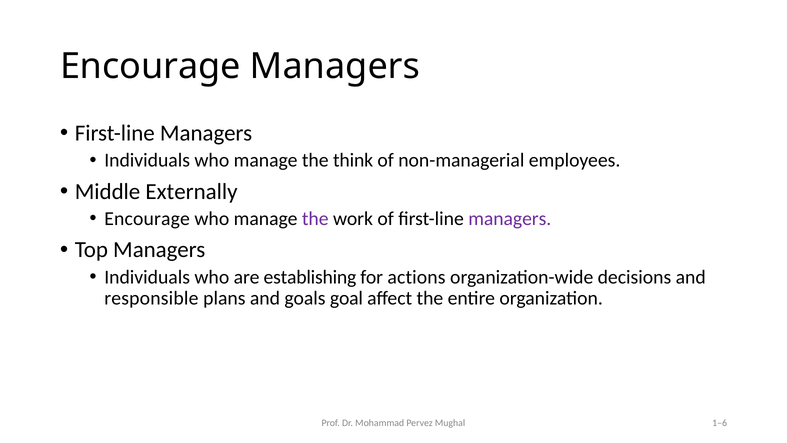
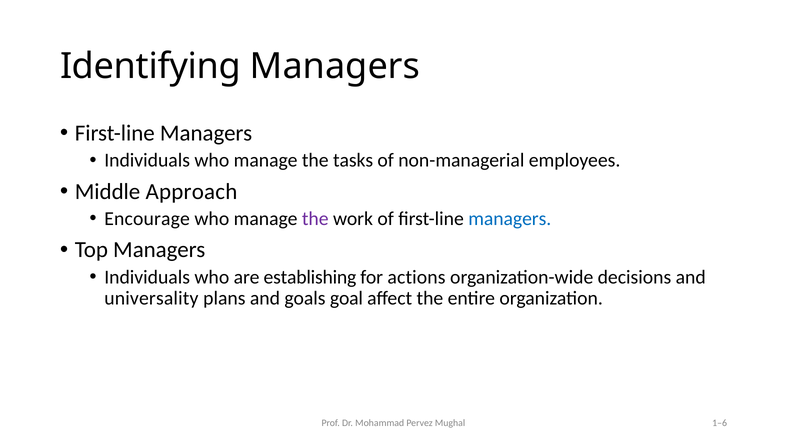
Encourage at (150, 66): Encourage -> Identifying
think: think -> tasks
Externally: Externally -> Approach
managers at (510, 219) colour: purple -> blue
responsible: responsible -> universality
